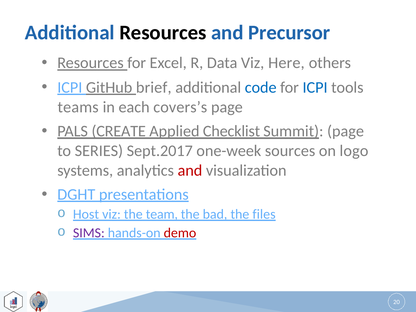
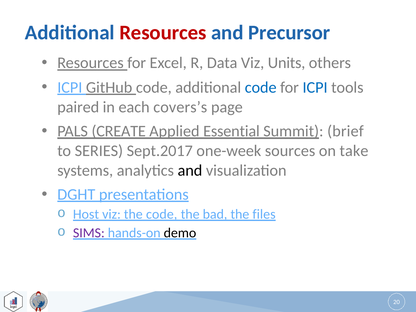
Resources at (163, 33) colour: black -> red
Here: Here -> Units
GitHub brief: brief -> code
teams: teams -> paired
Checklist: Checklist -> Essential
Summit page: page -> brief
logo: logo -> take
and at (190, 170) colour: red -> black
the team: team -> code
demo colour: red -> black
